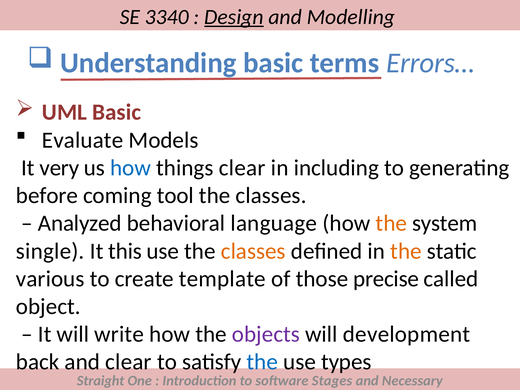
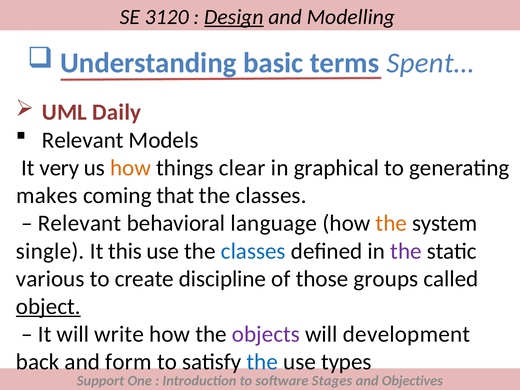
3340: 3340 -> 3120
Errors…: Errors… -> Spent…
UML Basic: Basic -> Daily
Evaluate at (83, 140): Evaluate -> Relevant
how at (131, 168) colour: blue -> orange
including: including -> graphical
before: before -> makes
tool: tool -> that
Analyzed at (80, 223): Analyzed -> Relevant
classes at (253, 251) colour: orange -> blue
the at (406, 251) colour: orange -> purple
template: template -> discipline
precise: precise -> groups
object underline: none -> present
and clear: clear -> form
Straight: Straight -> Support
Necessary: Necessary -> Objectives
